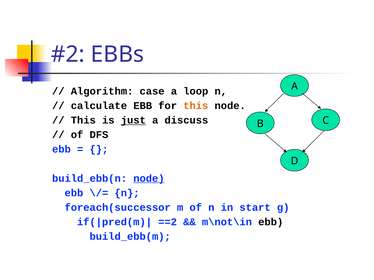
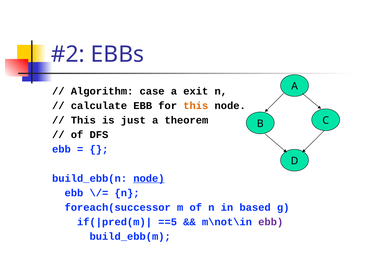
loop: loop -> exit
just underline: present -> none
discuss: discuss -> theorem
start: start -> based
==2: ==2 -> ==5
ebb at (271, 222) colour: black -> purple
